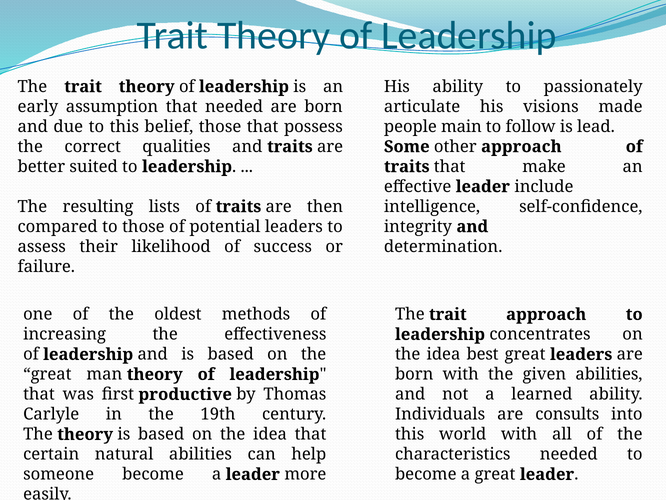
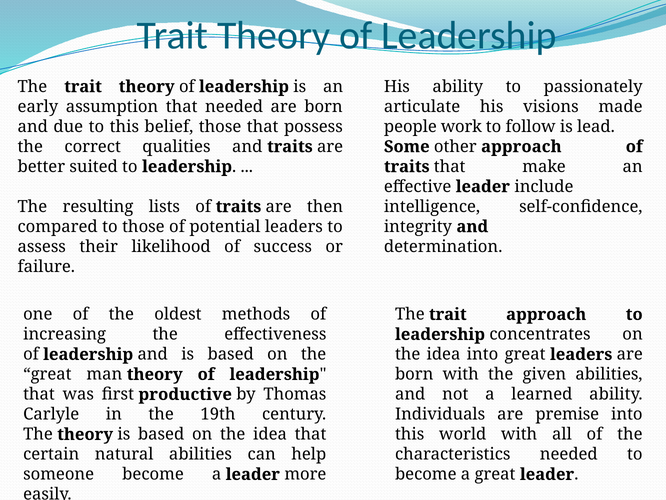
main: main -> work
idea best: best -> into
consults: consults -> premise
